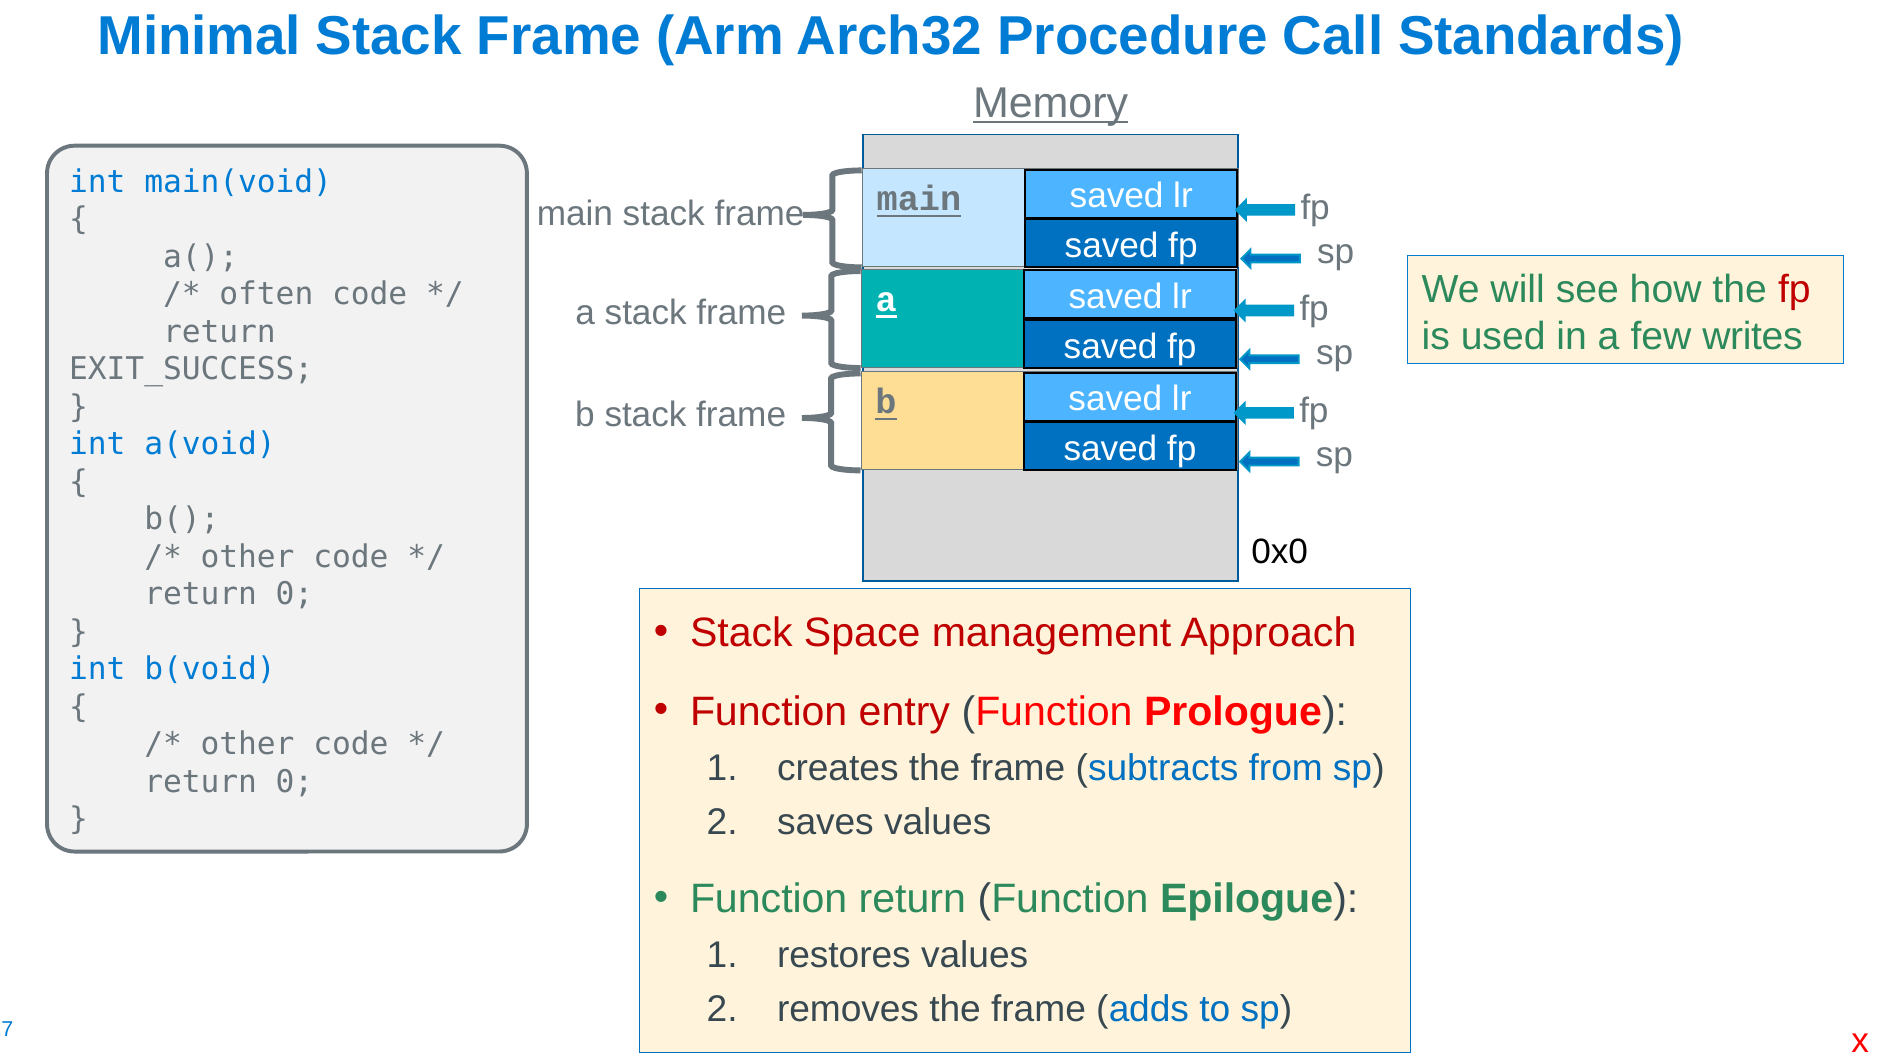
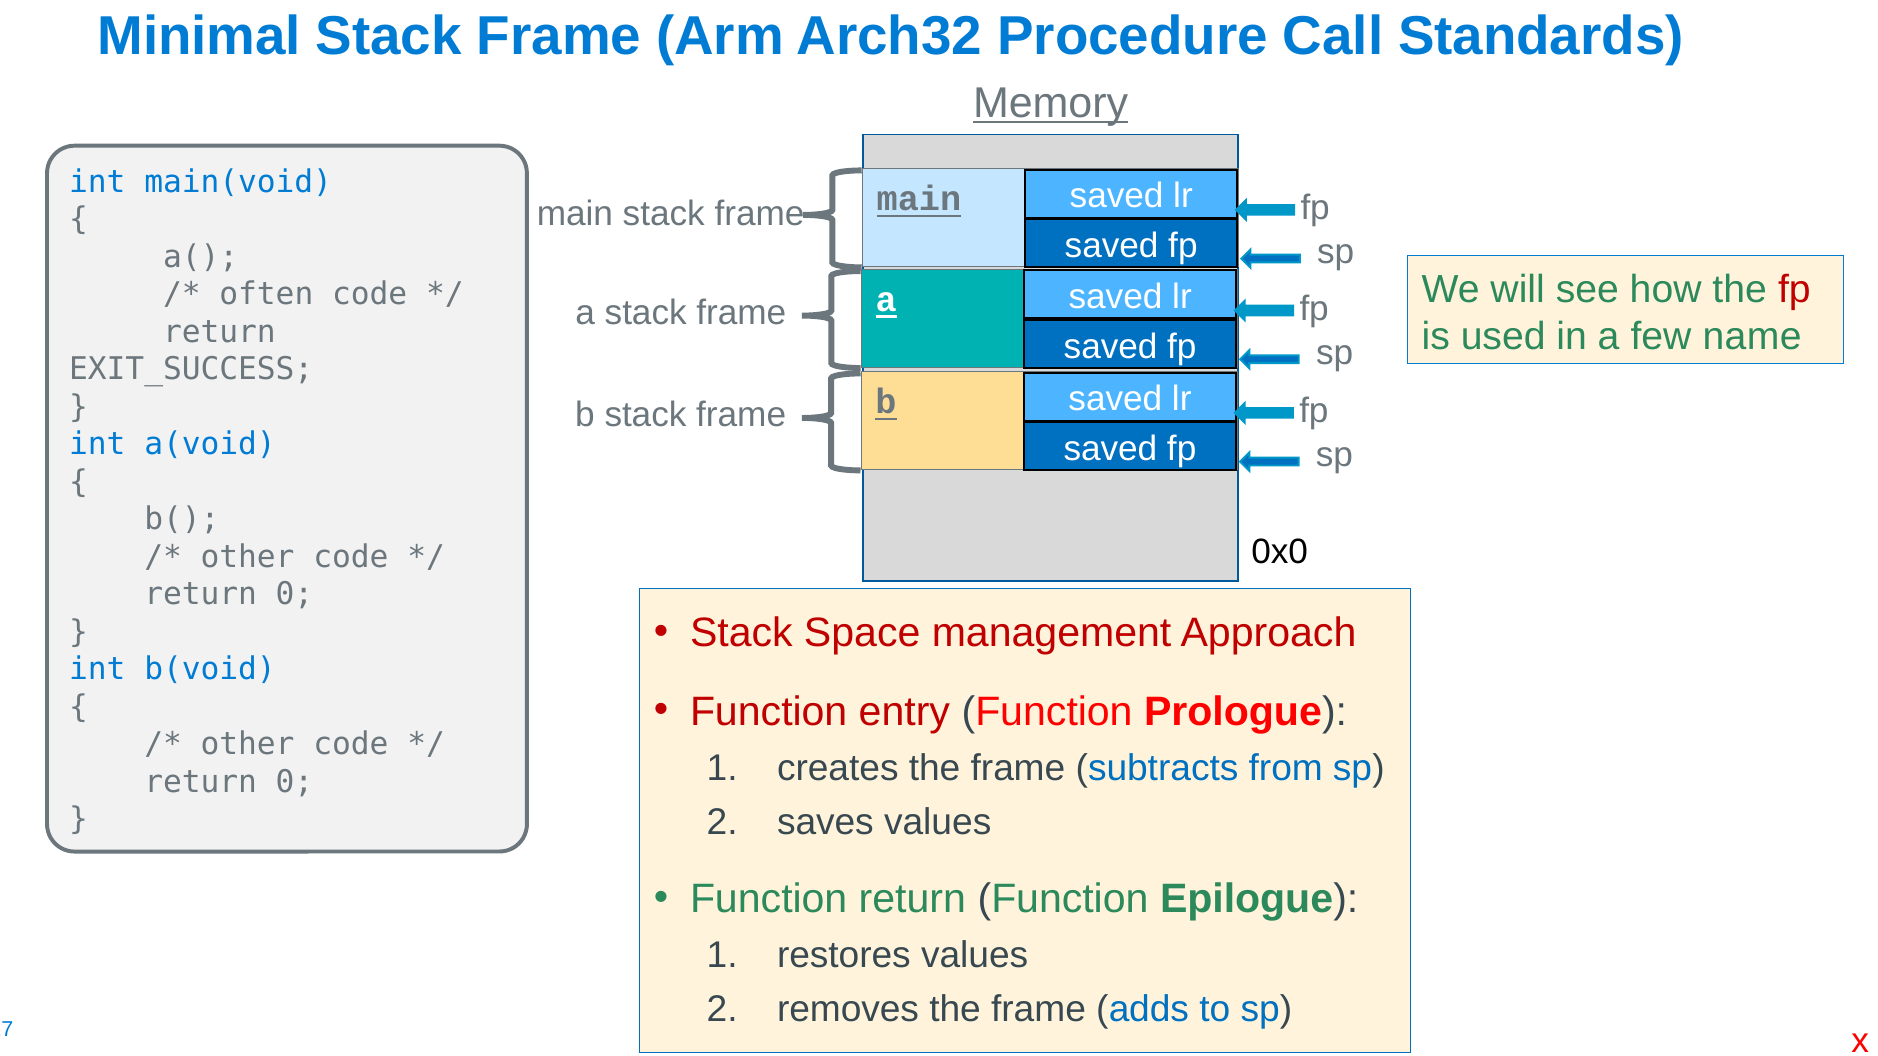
writes: writes -> name
